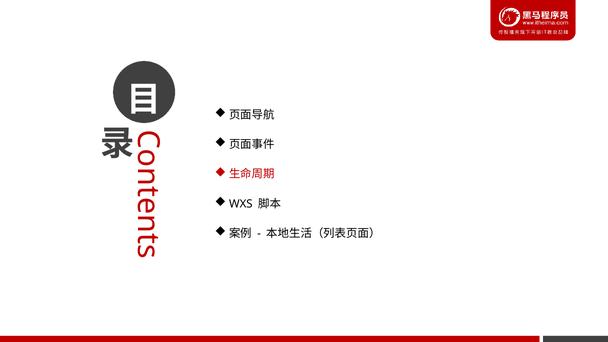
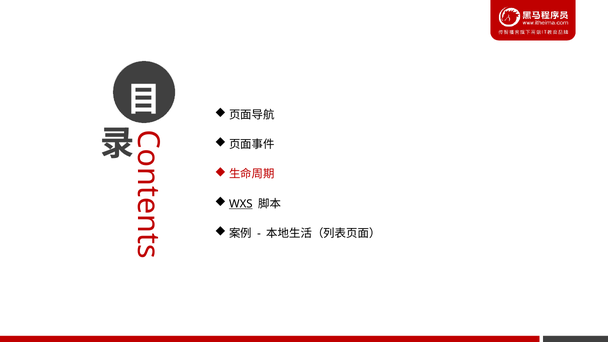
WXS underline: none -> present
